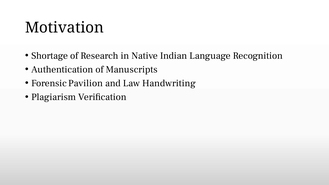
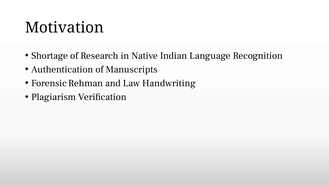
Pavilion: Pavilion -> Rehman
